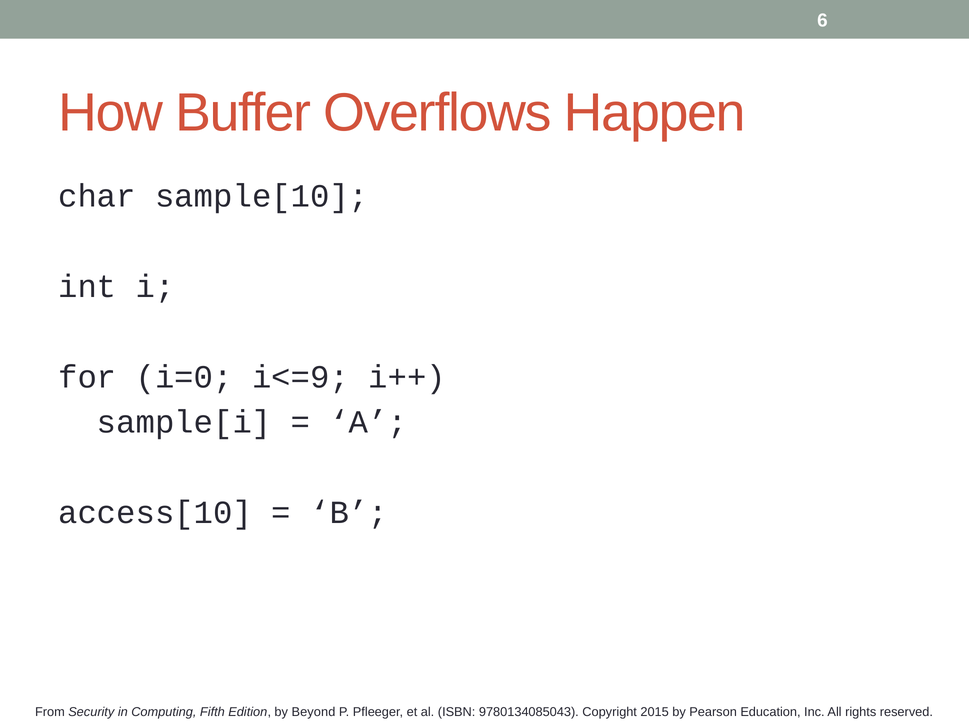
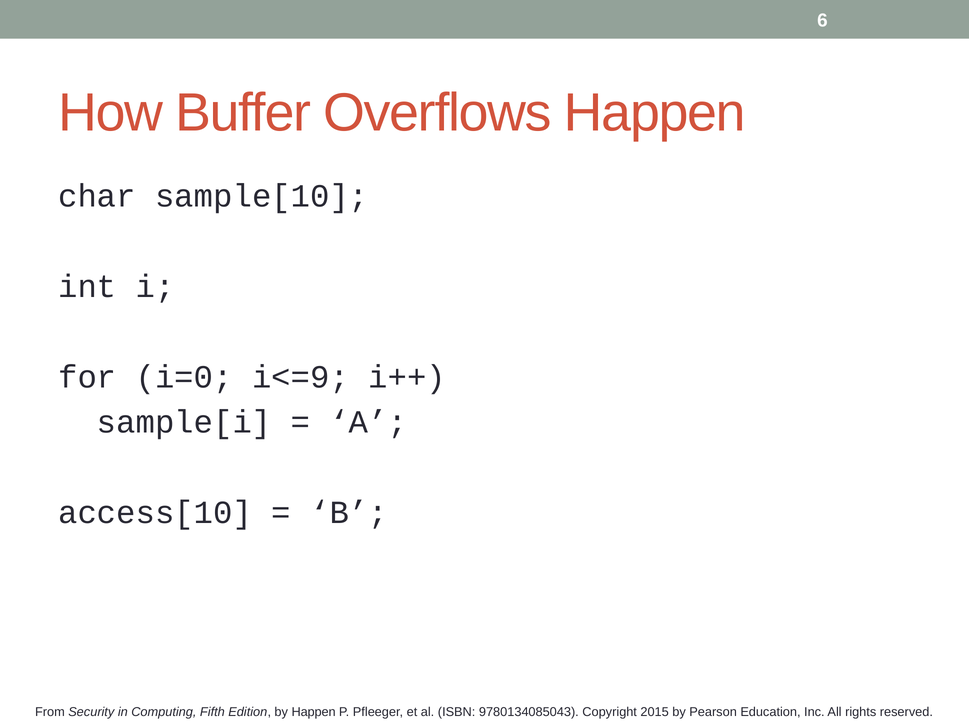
by Beyond: Beyond -> Happen
